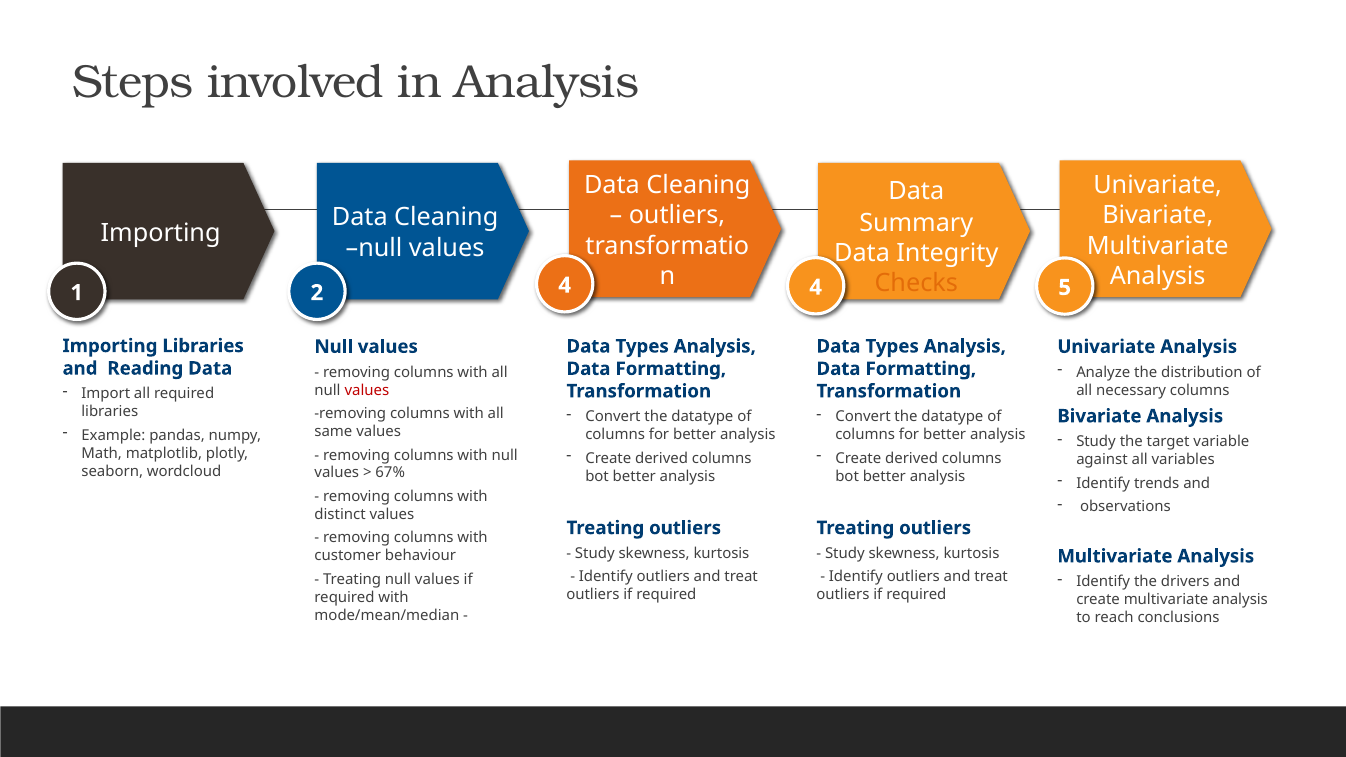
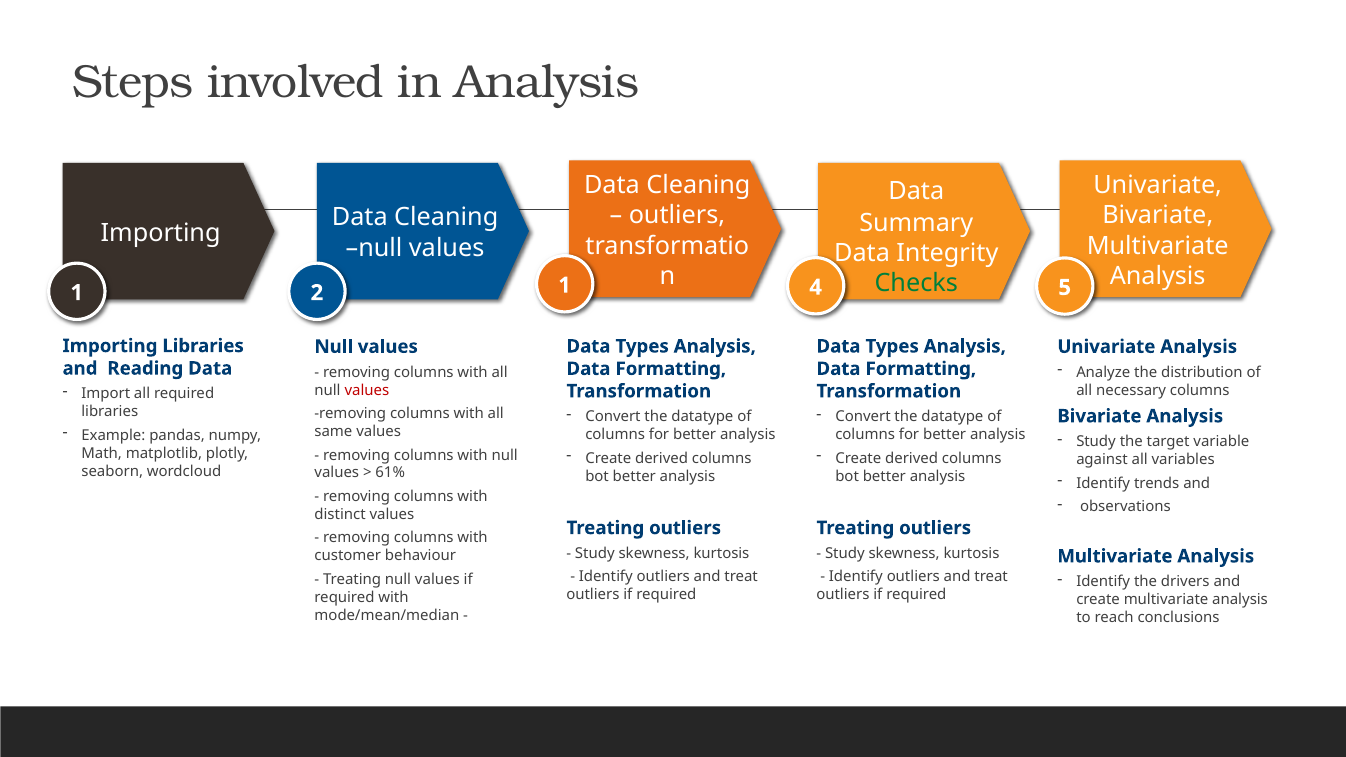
Checks colour: orange -> green
2 4: 4 -> 1
67%: 67% -> 61%
